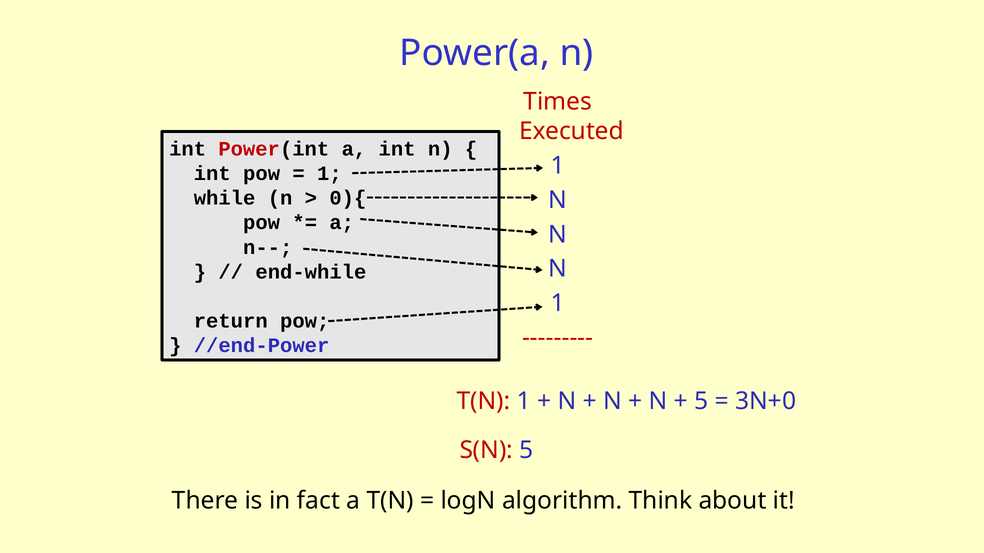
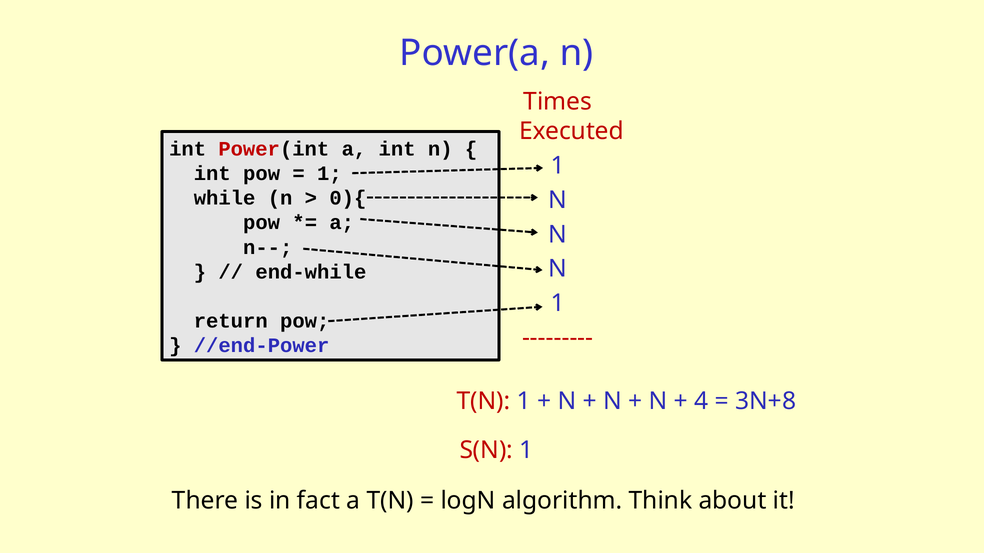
5 at (701, 402): 5 -> 4
3N+0: 3N+0 -> 3N+8
S(N 5: 5 -> 1
